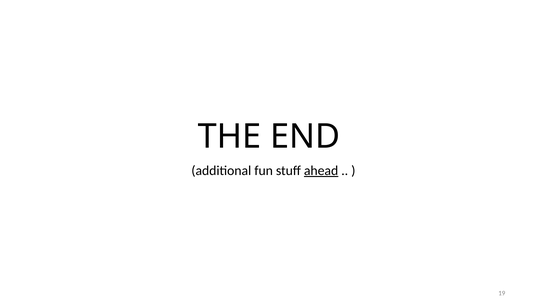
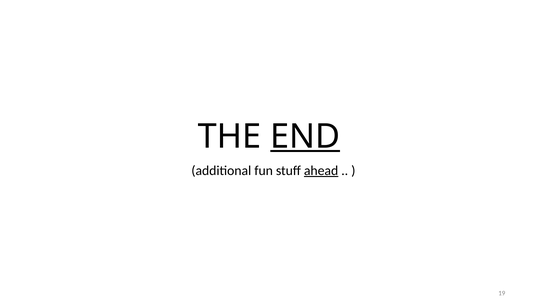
END underline: none -> present
